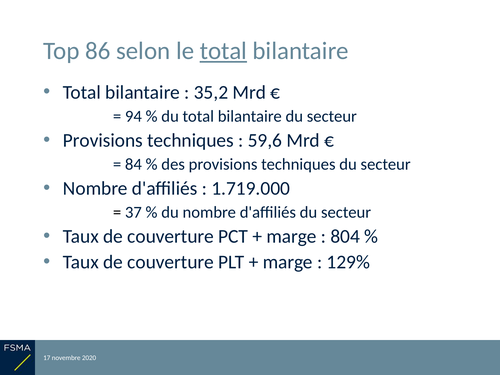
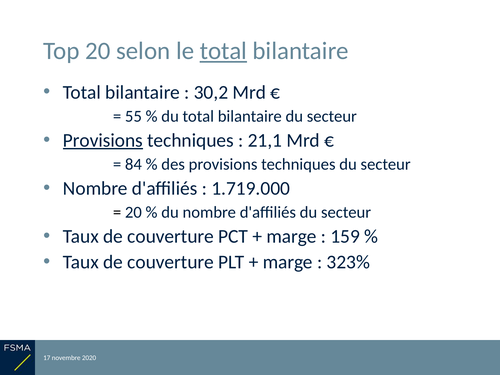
Top 86: 86 -> 20
35,2: 35,2 -> 30,2
94: 94 -> 55
Provisions at (103, 140) underline: none -> present
59,6: 59,6 -> 21,1
37 at (133, 212): 37 -> 20
804: 804 -> 159
129%: 129% -> 323%
